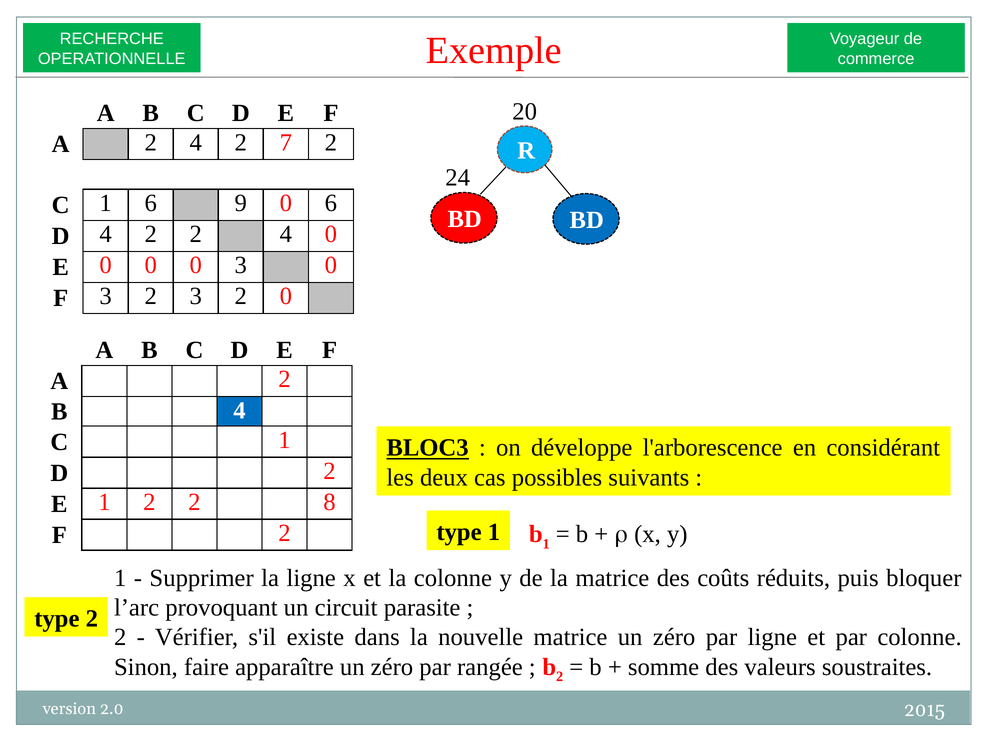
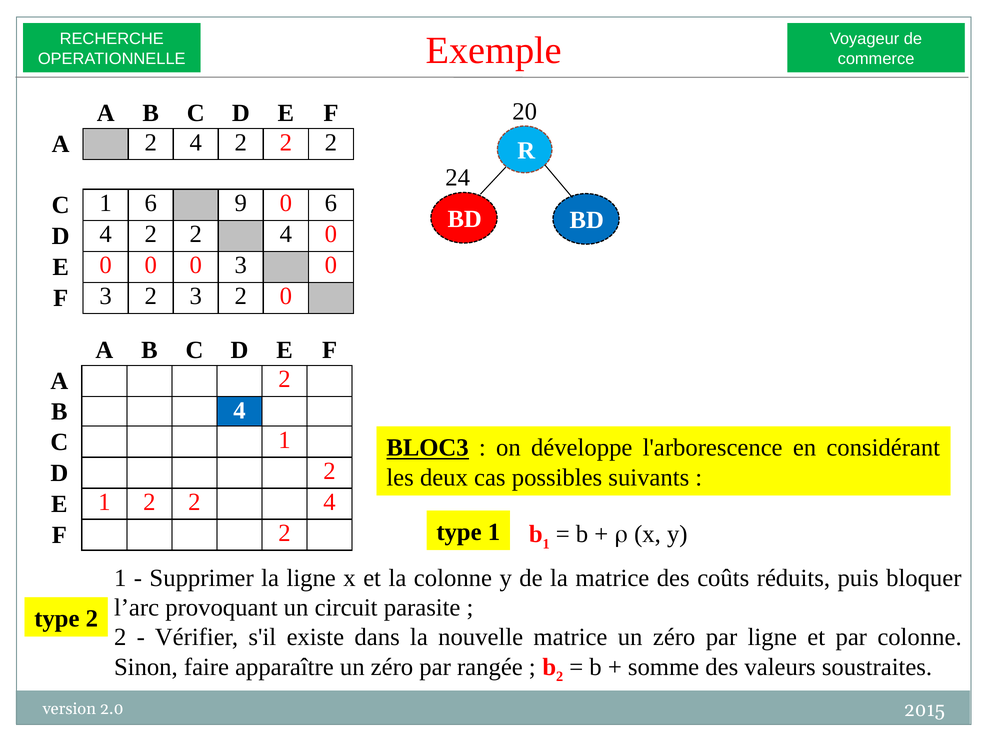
2 4 2 7: 7 -> 2
1 2 2 8: 8 -> 4
